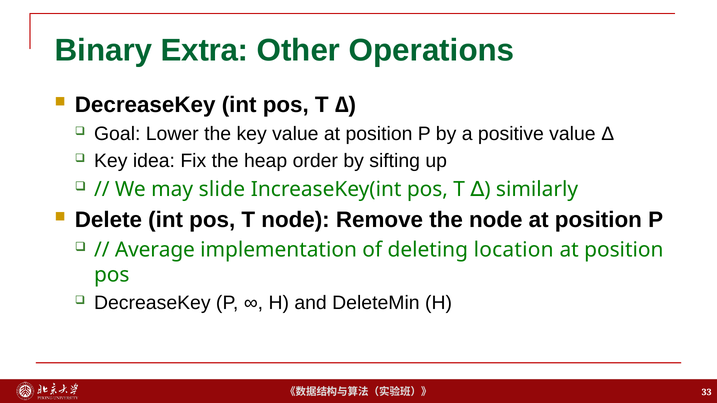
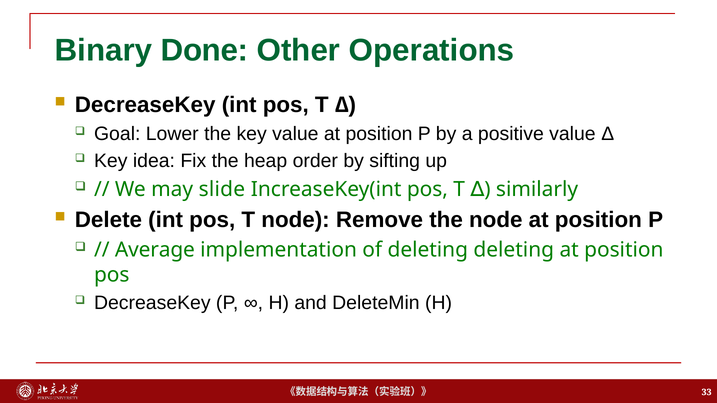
Extra: Extra -> Done
deleting location: location -> deleting
